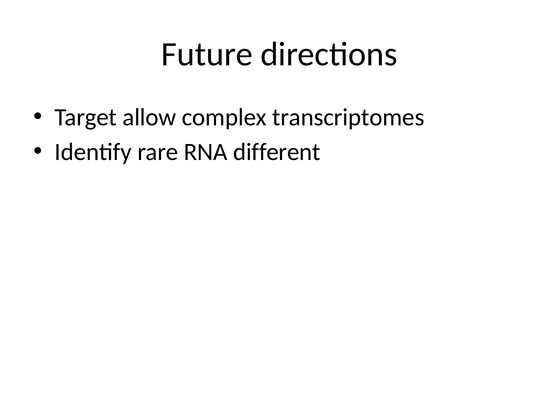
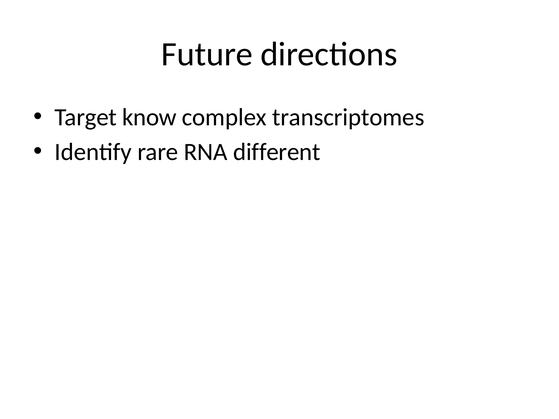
allow: allow -> know
